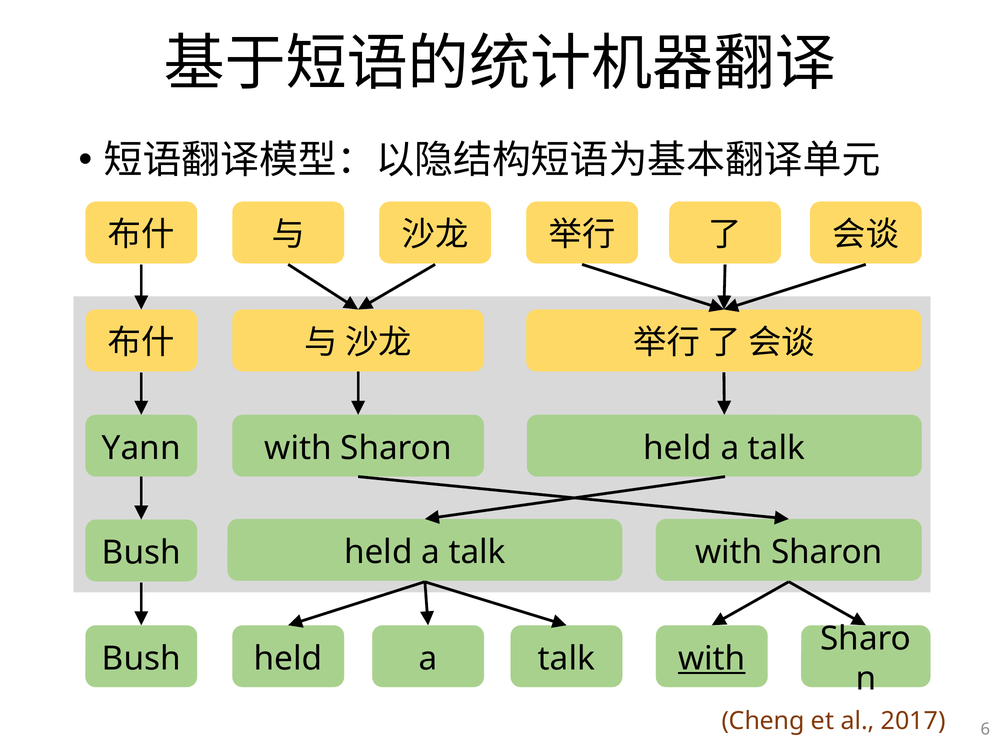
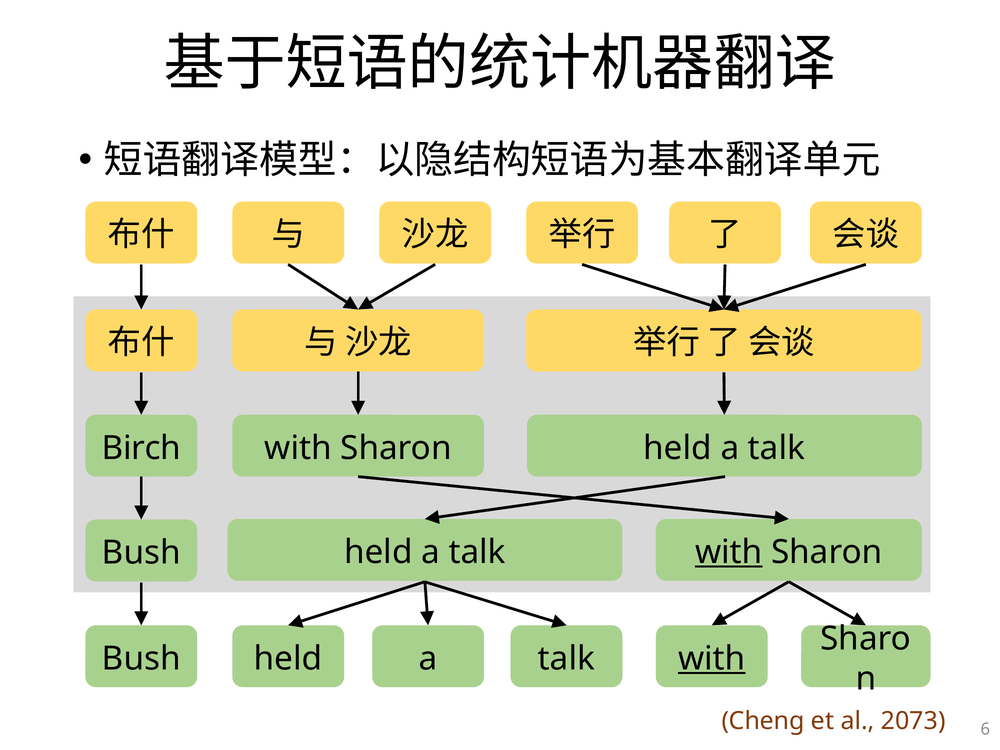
Yann: Yann -> Birch
with at (729, 552) underline: none -> present
2017: 2017 -> 2073
